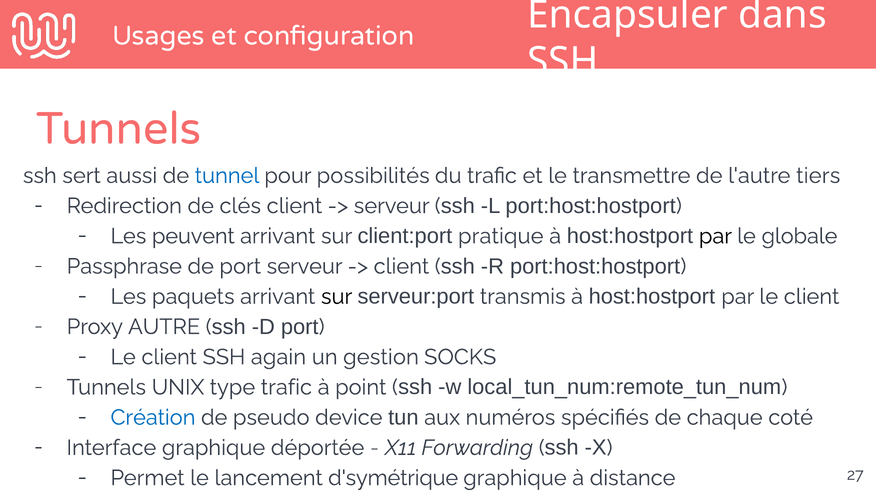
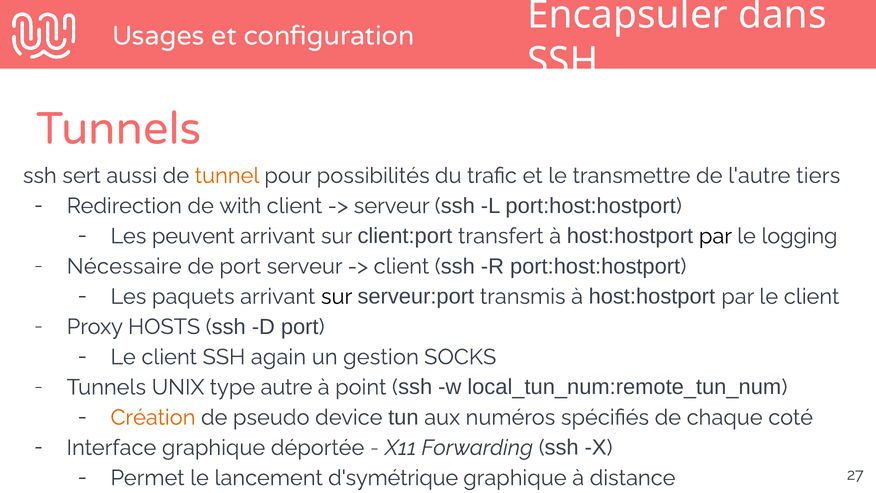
tunnel colour: blue -> orange
clés: clés -> with
pratique: pratique -> transfert
globale: globale -> logging
Passphrase: Passphrase -> Nécessaire
AUTRE: AUTRE -> HOSTS
type trafic: trafic -> autre
Création colour: blue -> orange
